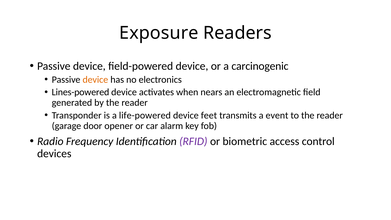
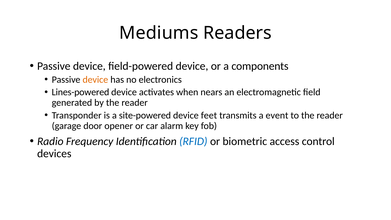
Exposure: Exposure -> Mediums
carcinogenic: carcinogenic -> components
life-powered: life-powered -> site-powered
RFID colour: purple -> blue
